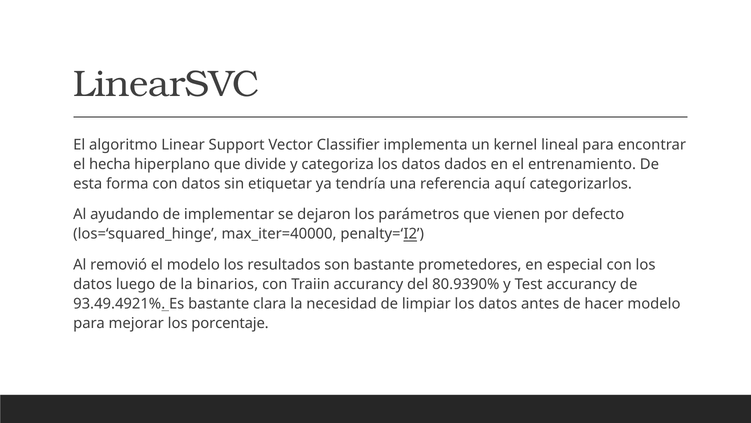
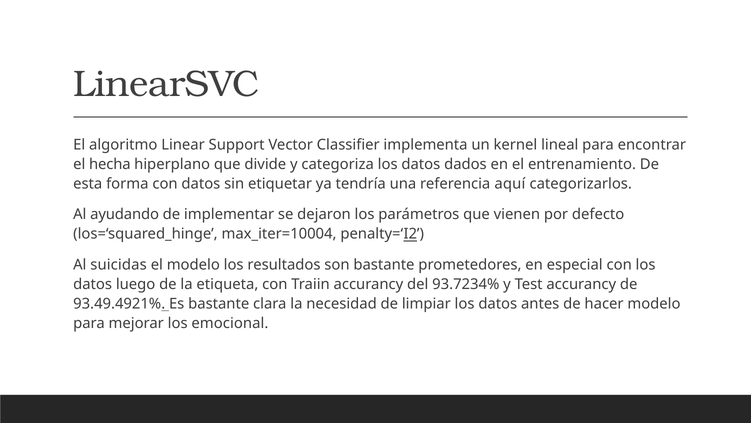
max_iter=40000: max_iter=40000 -> max_iter=10004
removió: removió -> suicidas
binarios: binarios -> etiqueta
80.9390%: 80.9390% -> 93.7234%
porcentaje: porcentaje -> emocional
